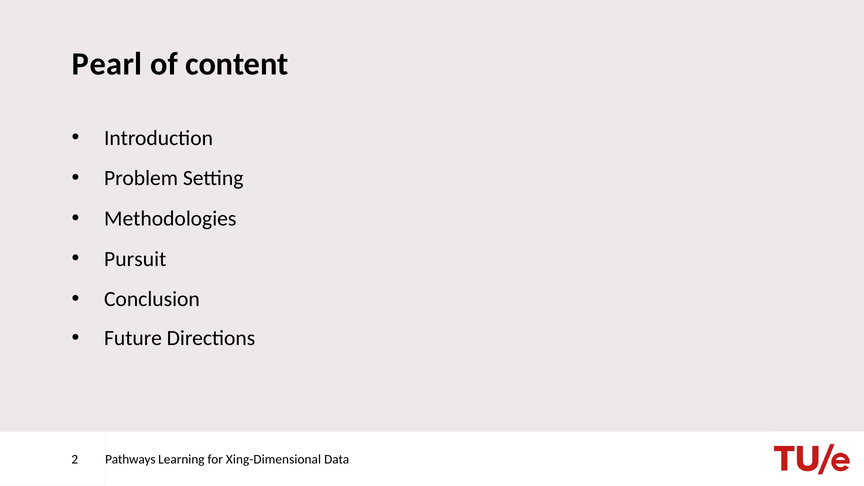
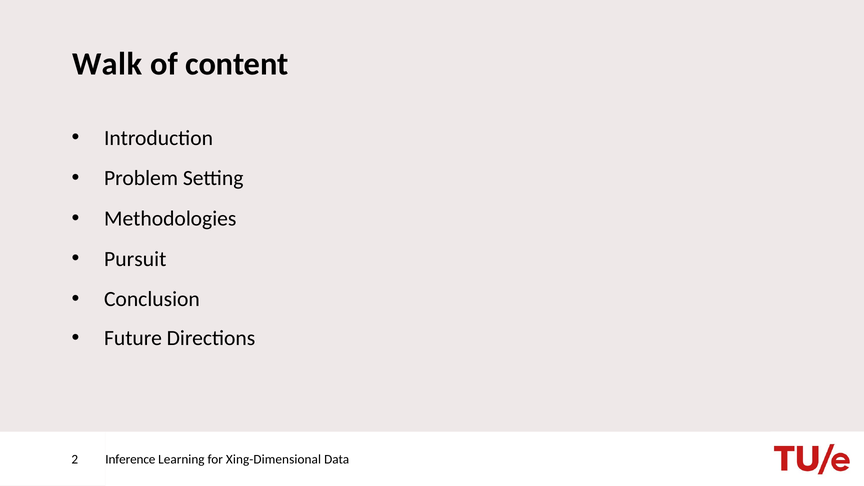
Pearl: Pearl -> Walk
Pathways: Pathways -> Inference
